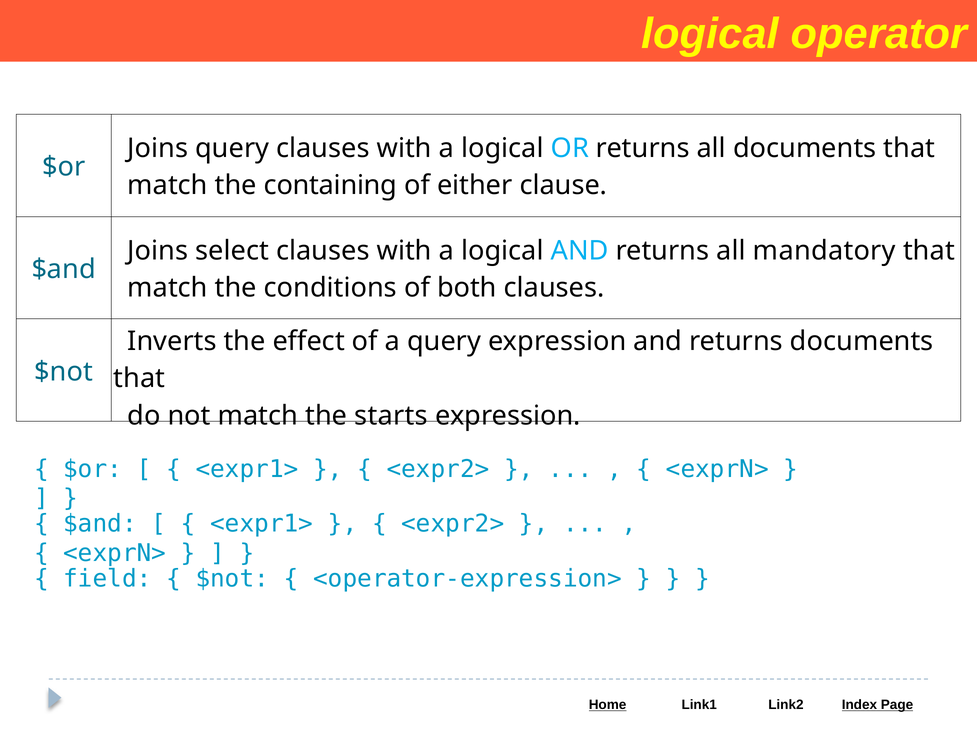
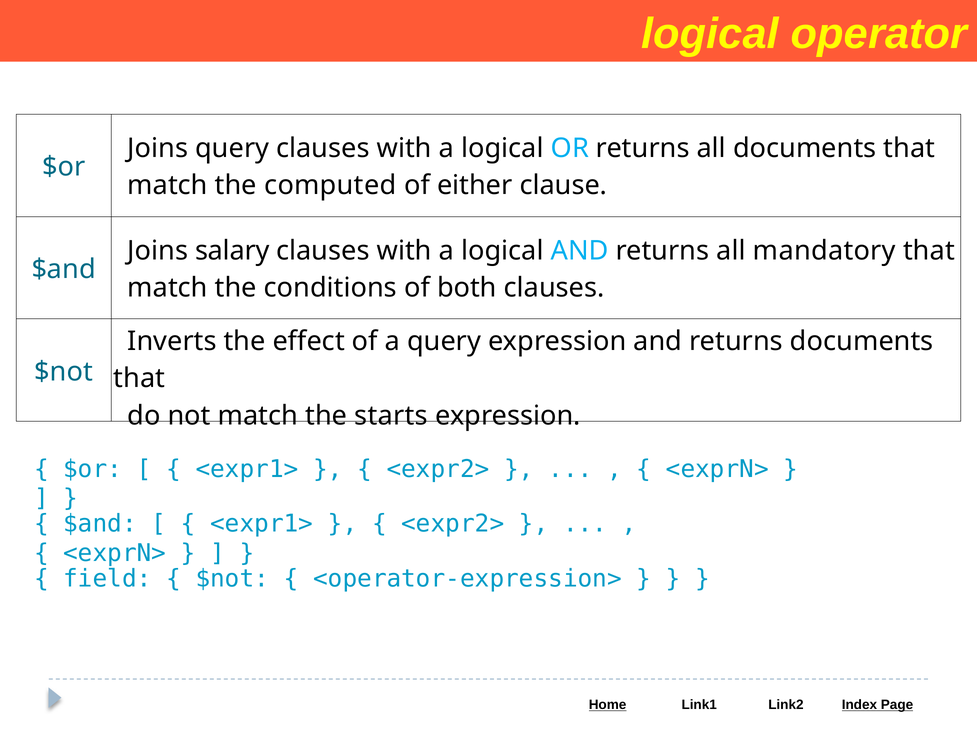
containing: containing -> computed
select: select -> salary
